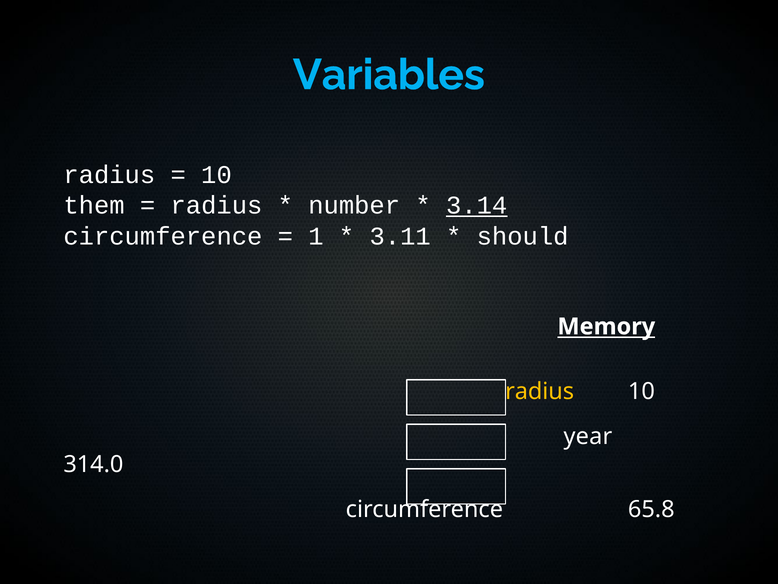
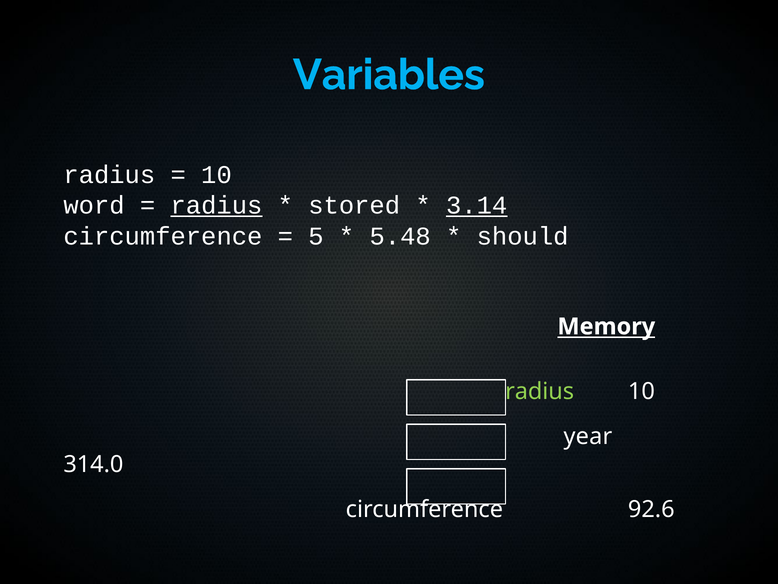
them: them -> word
radius at (216, 205) underline: none -> present
number: number -> stored
1: 1 -> 5
3.11: 3.11 -> 5.48
radius at (540, 391) colour: yellow -> light green
65.8: 65.8 -> 92.6
